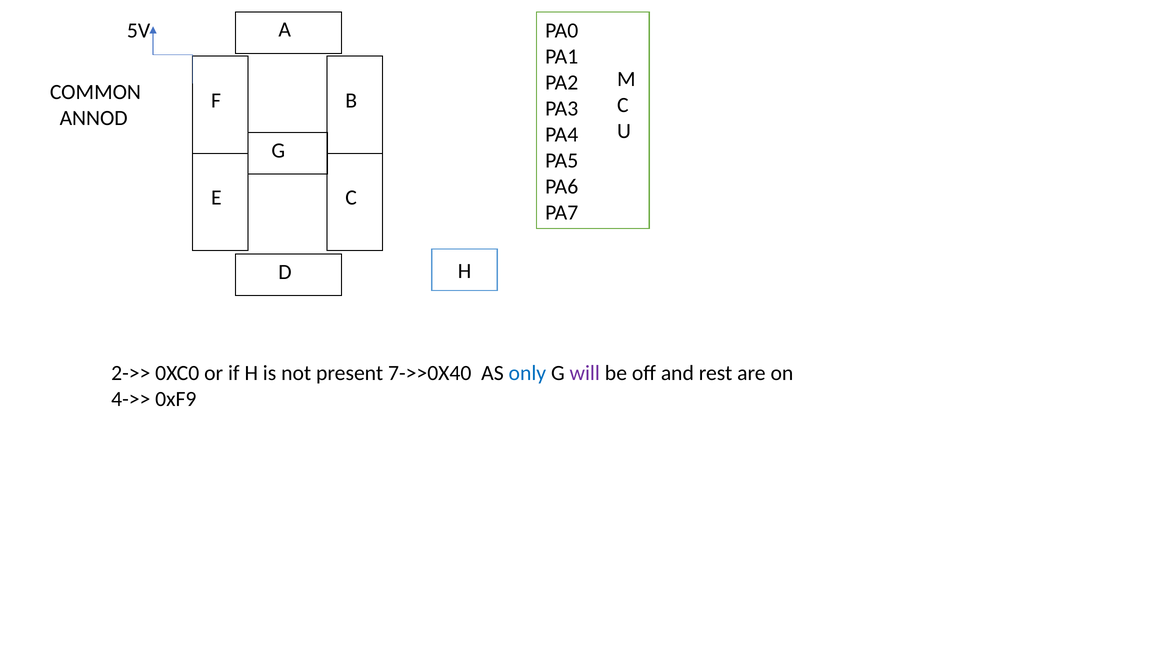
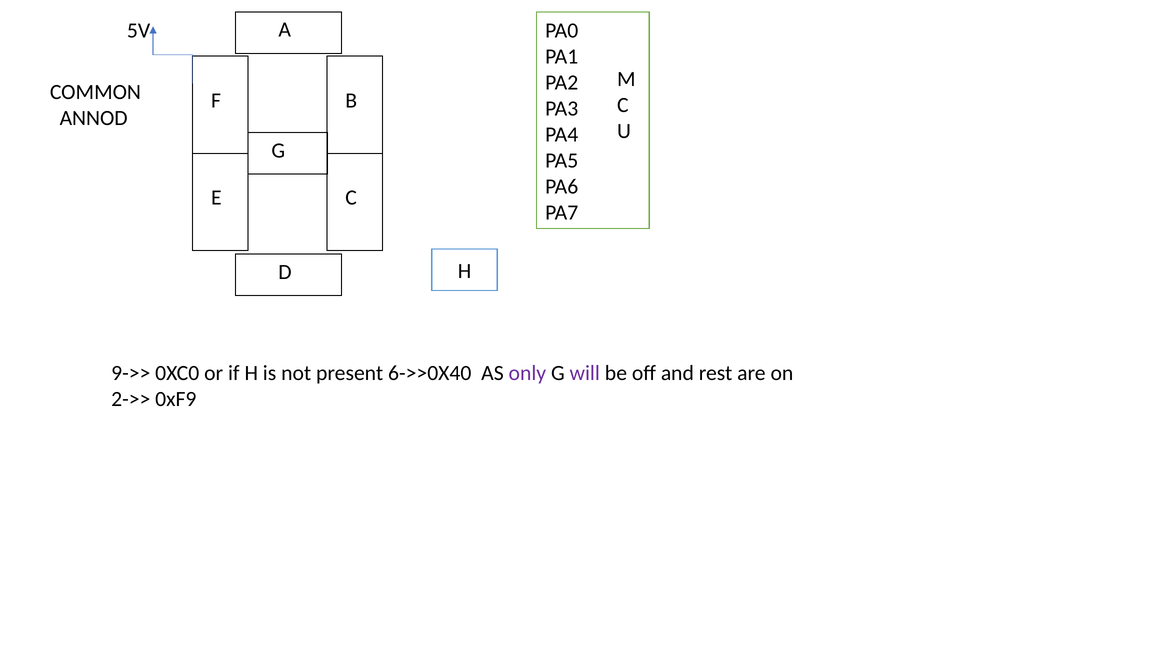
2->>: 2->> -> 9->>
7->>0X40: 7->>0X40 -> 6->>0X40
only colour: blue -> purple
4->>: 4->> -> 2->>
